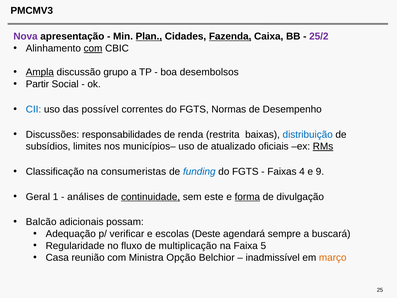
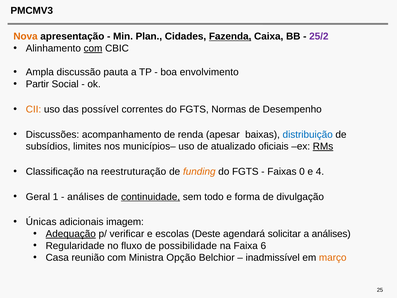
Nova colour: purple -> orange
Plan underline: present -> none
Ampla underline: present -> none
grupo: grupo -> pauta
desembolsos: desembolsos -> envolvimento
CII colour: blue -> orange
responsabilidades: responsabilidades -> acompanhamento
restrita: restrita -> apesar
consumeristas: consumeristas -> reestruturação
funding colour: blue -> orange
4: 4 -> 0
9: 9 -> 4
este: este -> todo
forma underline: present -> none
Balcão: Balcão -> Únicas
possam: possam -> imagem
Adequação underline: none -> present
sempre: sempre -> solicitar
a buscará: buscará -> análises
multiplicação: multiplicação -> possibilidade
5: 5 -> 6
